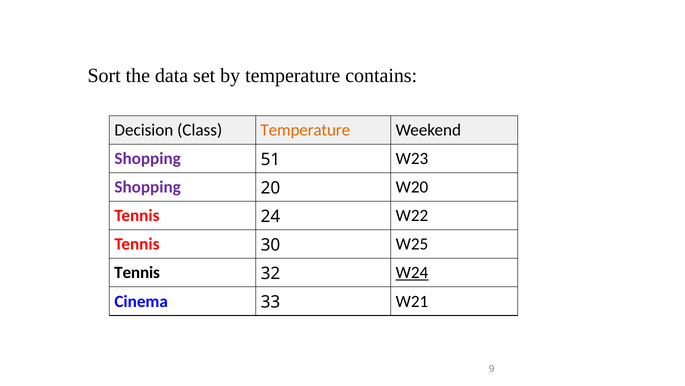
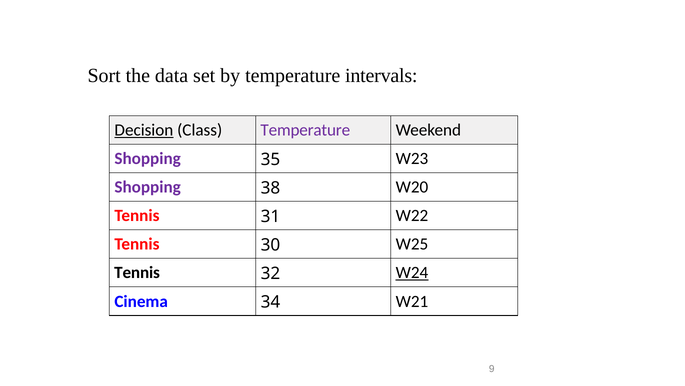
contains: contains -> intervals
Decision underline: none -> present
Temperature at (305, 130) colour: orange -> purple
51: 51 -> 35
20: 20 -> 38
24: 24 -> 31
33: 33 -> 34
